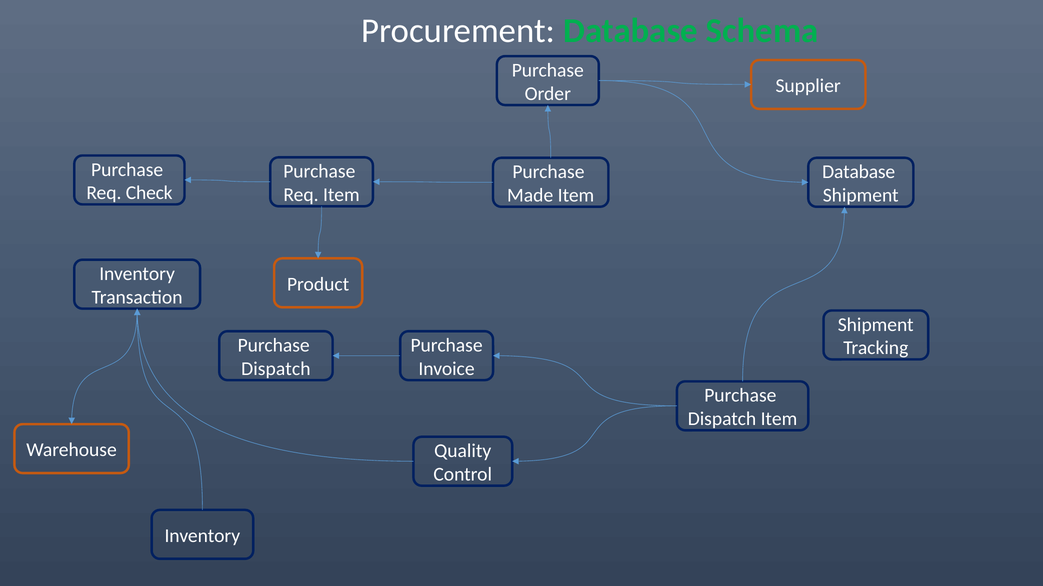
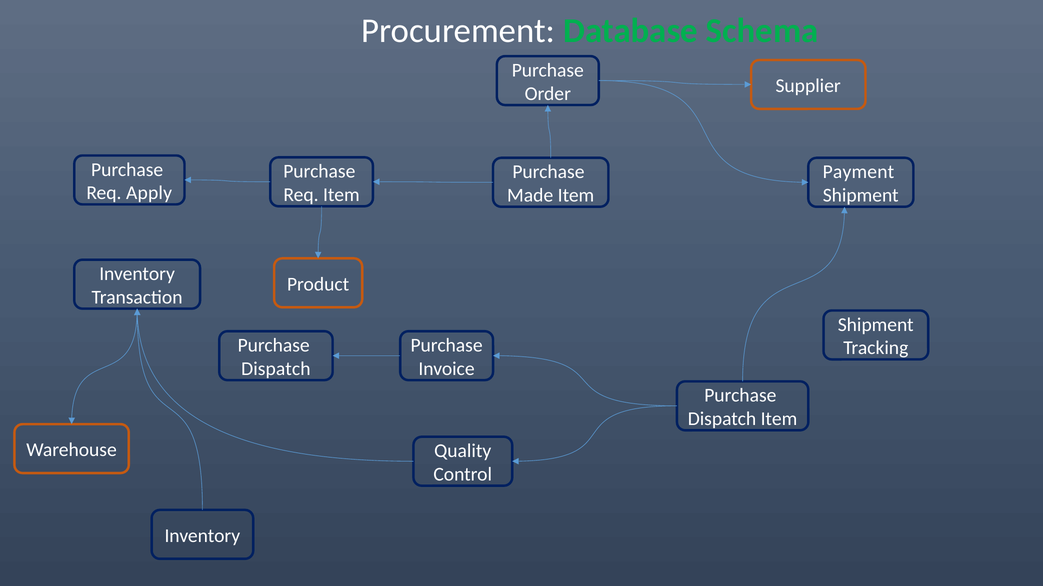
Database at (859, 172): Database -> Payment
Check: Check -> Apply
